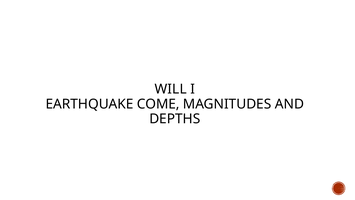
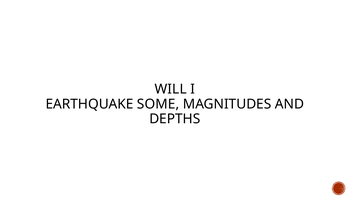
COME: COME -> SOME
